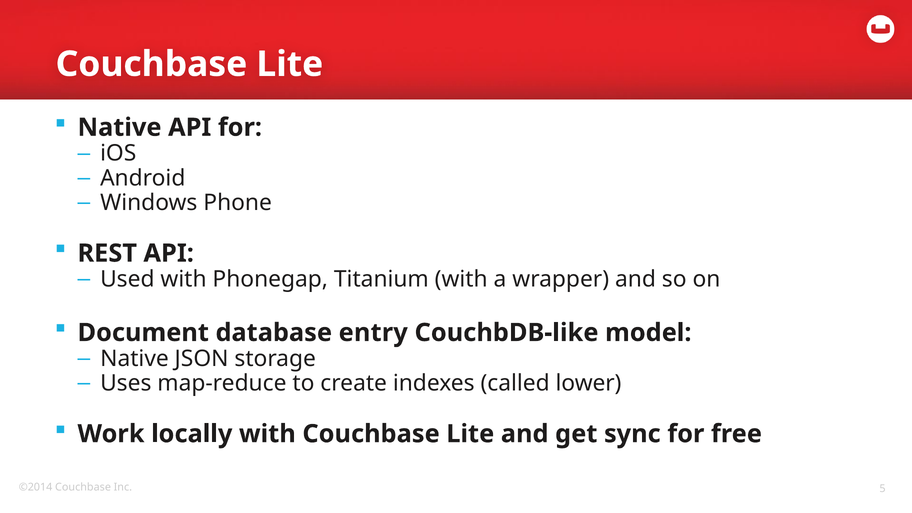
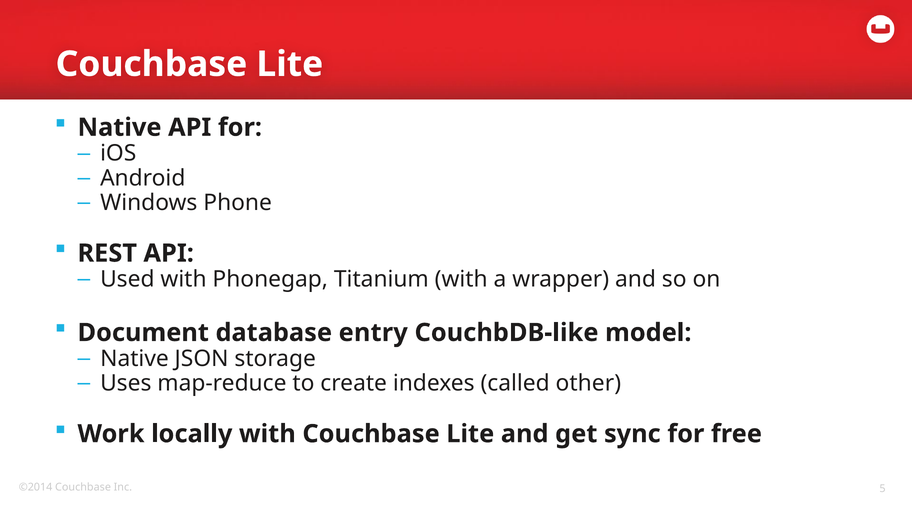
lower: lower -> other
